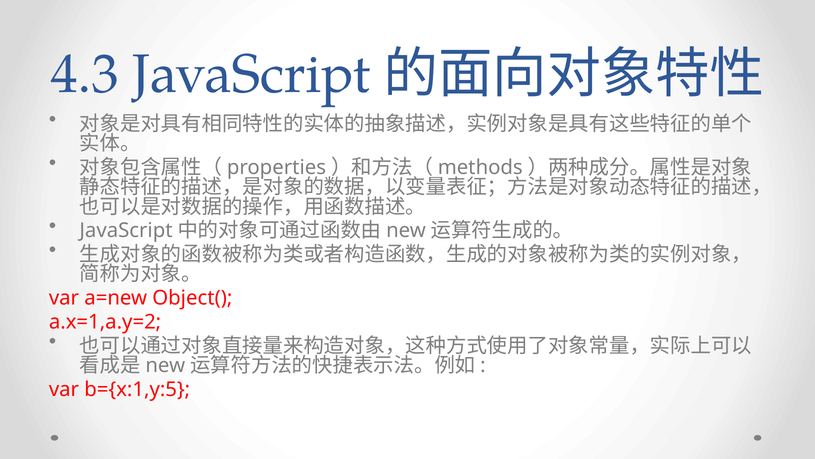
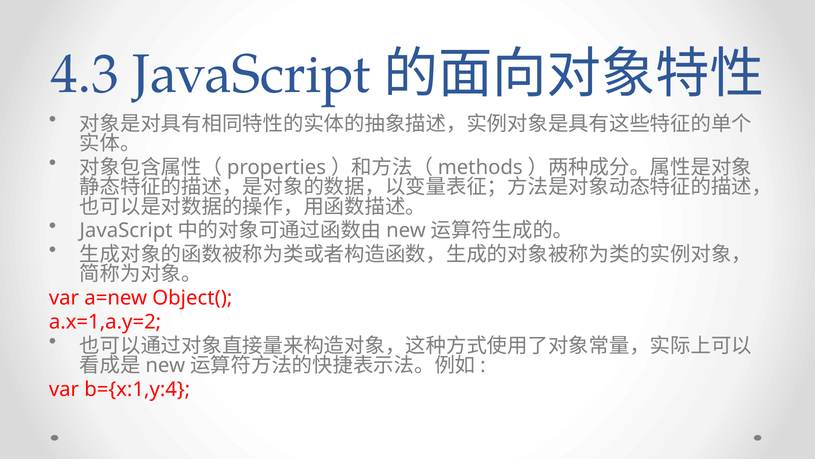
b={x:1,y:5: b={x:1,y:5 -> b={x:1,y:4
